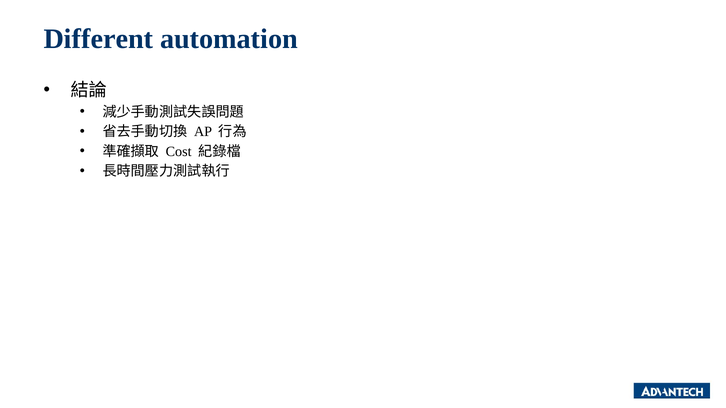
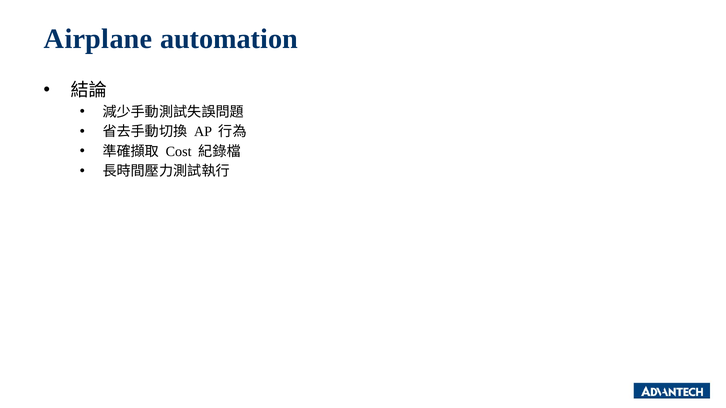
Different: Different -> Airplane
